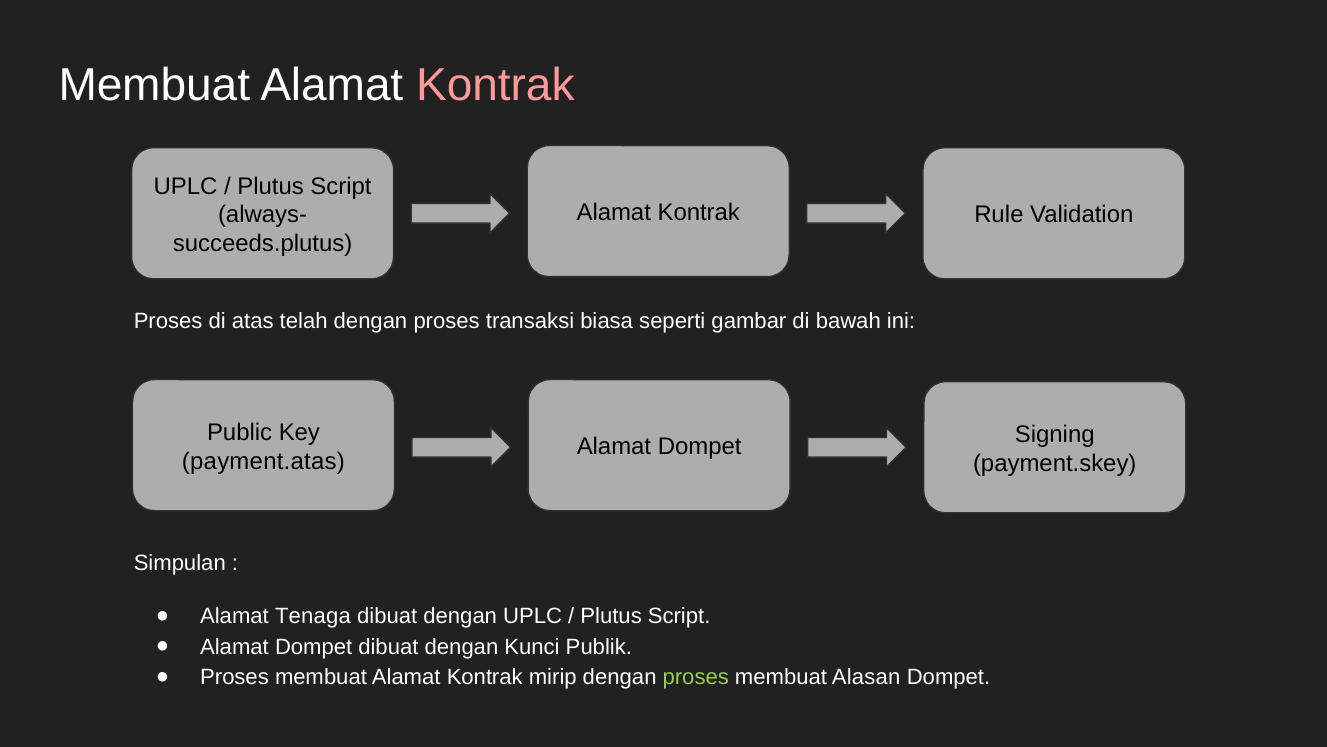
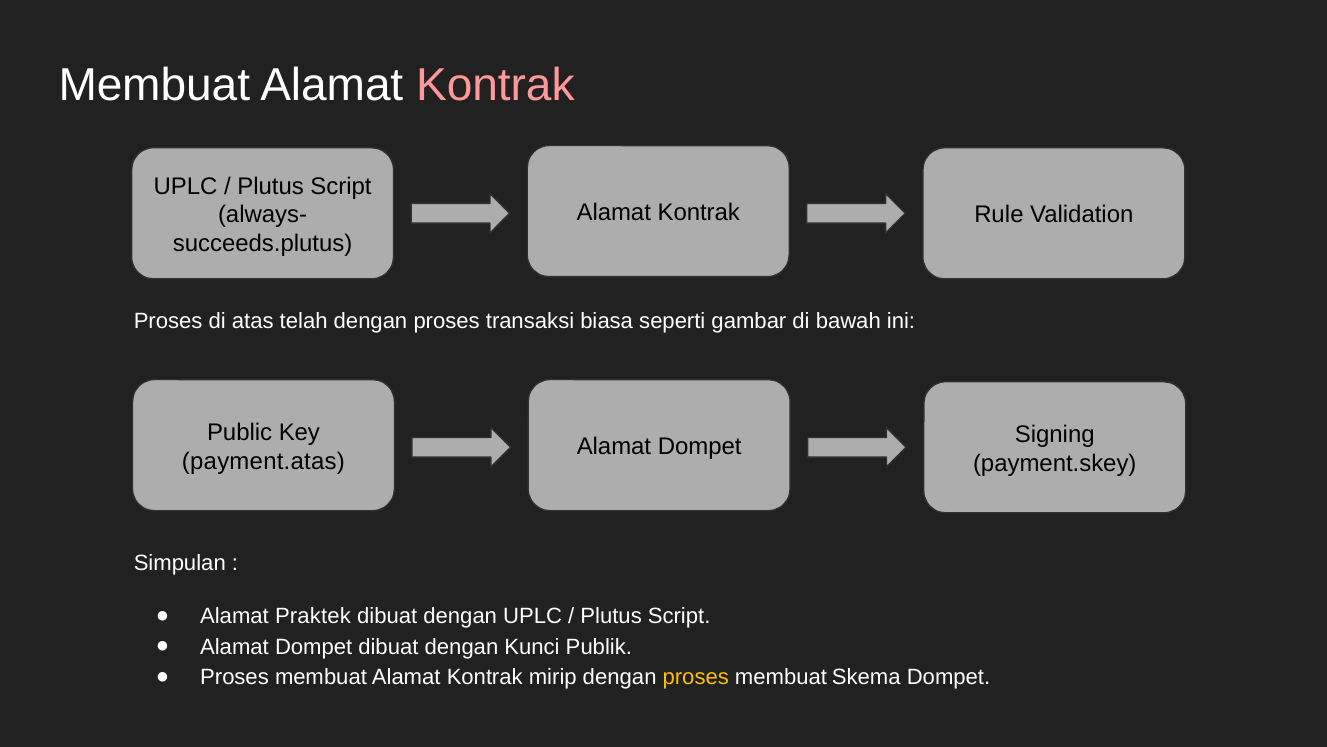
Tenaga: Tenaga -> Praktek
proses at (696, 677) colour: light green -> yellow
Alasan: Alasan -> Skema
